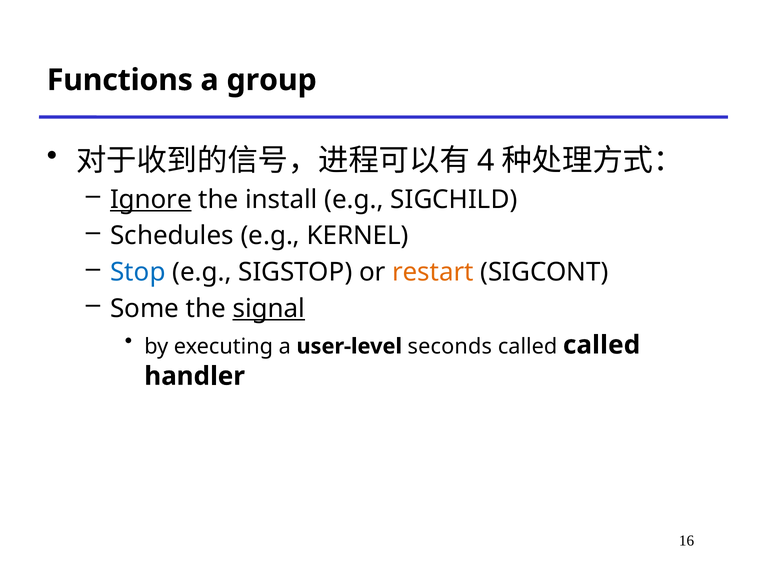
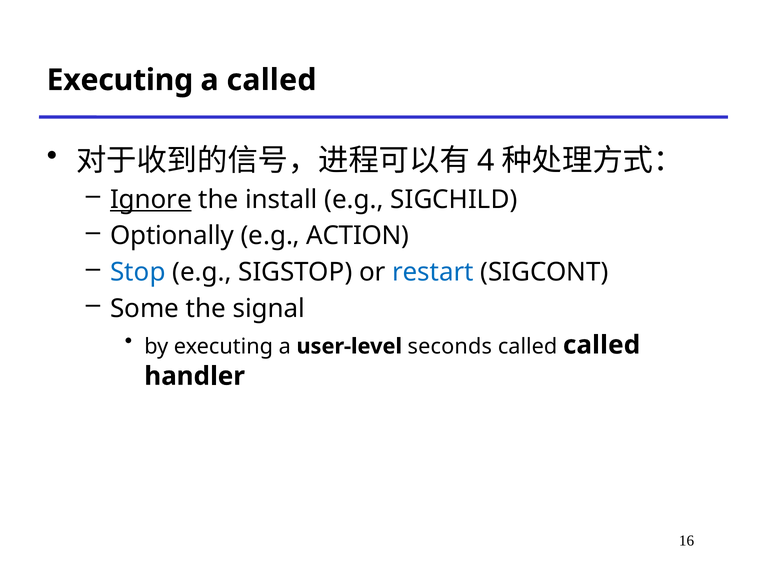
Functions at (120, 80): Functions -> Executing
a group: group -> called
Schedules: Schedules -> Optionally
KERNEL: KERNEL -> ACTION
restart colour: orange -> blue
signal underline: present -> none
